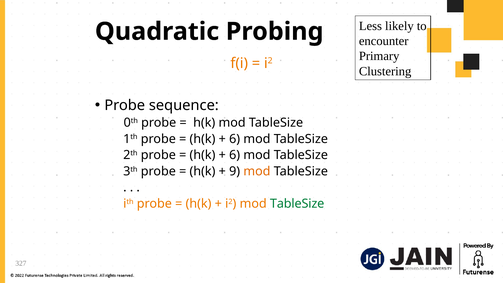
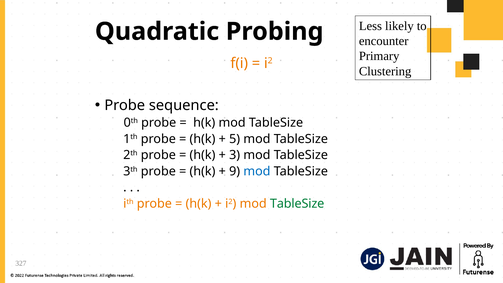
6 at (235, 139): 6 -> 5
6 at (235, 155): 6 -> 3
mod at (257, 171) colour: orange -> blue
